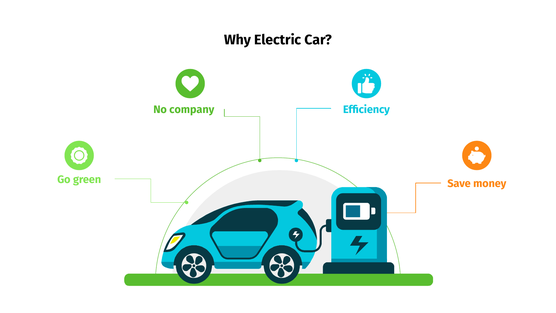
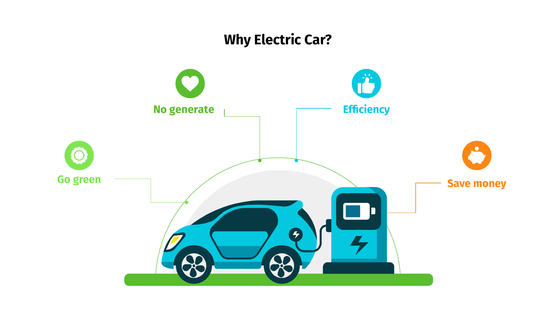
company: company -> generate
